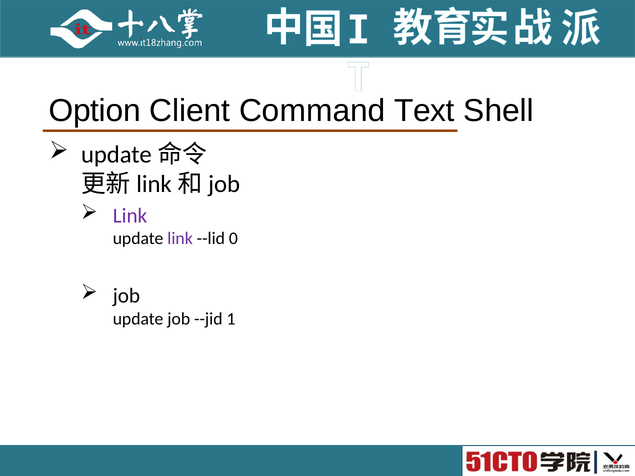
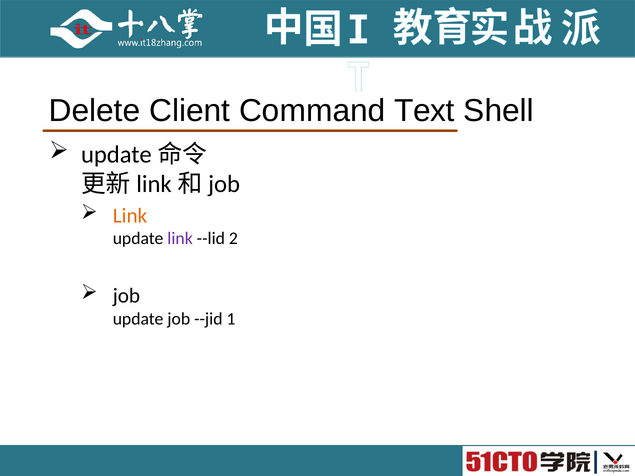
Option: Option -> Delete
Link at (130, 216) colour: purple -> orange
0: 0 -> 2
